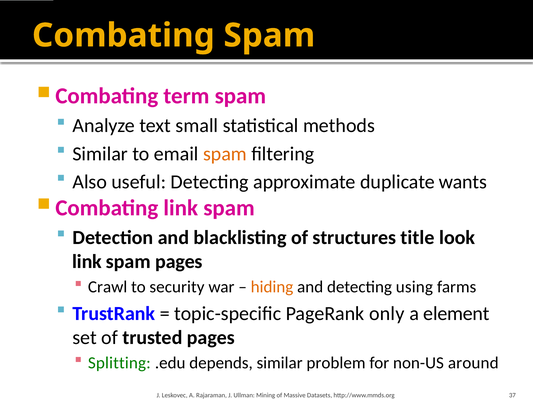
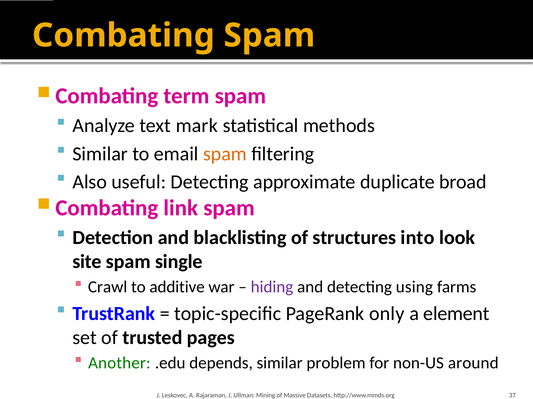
small: small -> mark
wants: wants -> broad
title: title -> into
link at (87, 262): link -> site
spam pages: pages -> single
security: security -> additive
hiding colour: orange -> purple
Splitting: Splitting -> Another
